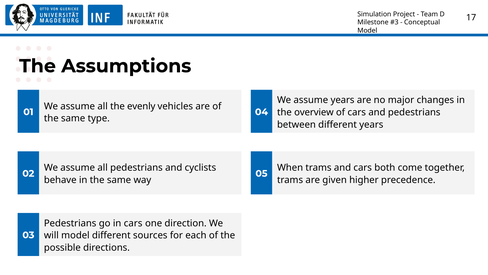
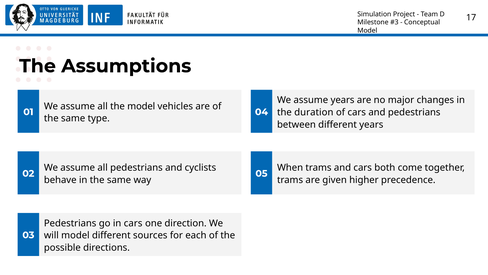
the evenly: evenly -> model
overview: overview -> duration
